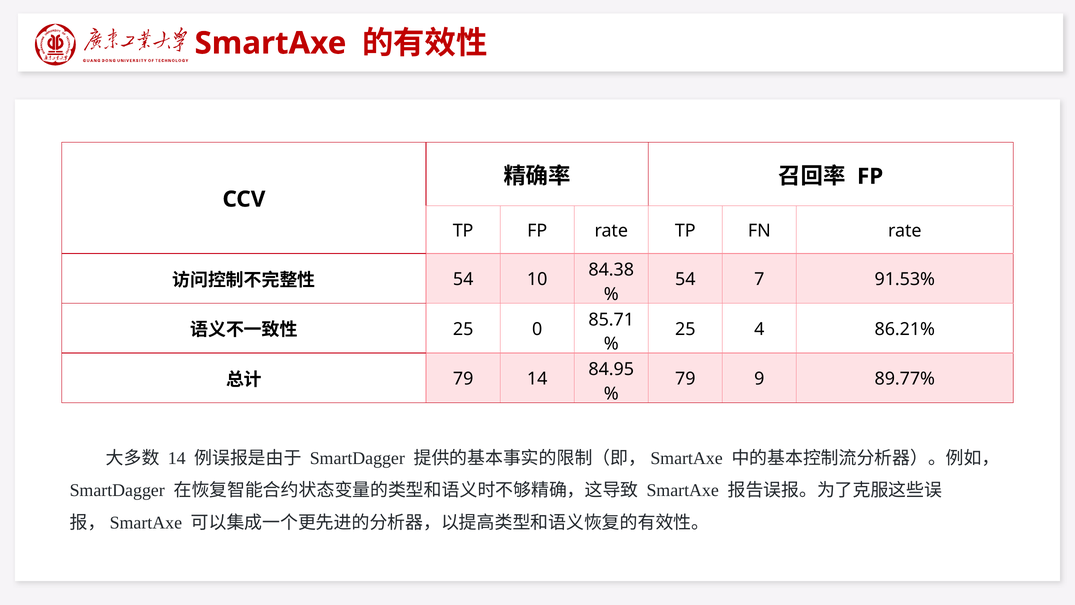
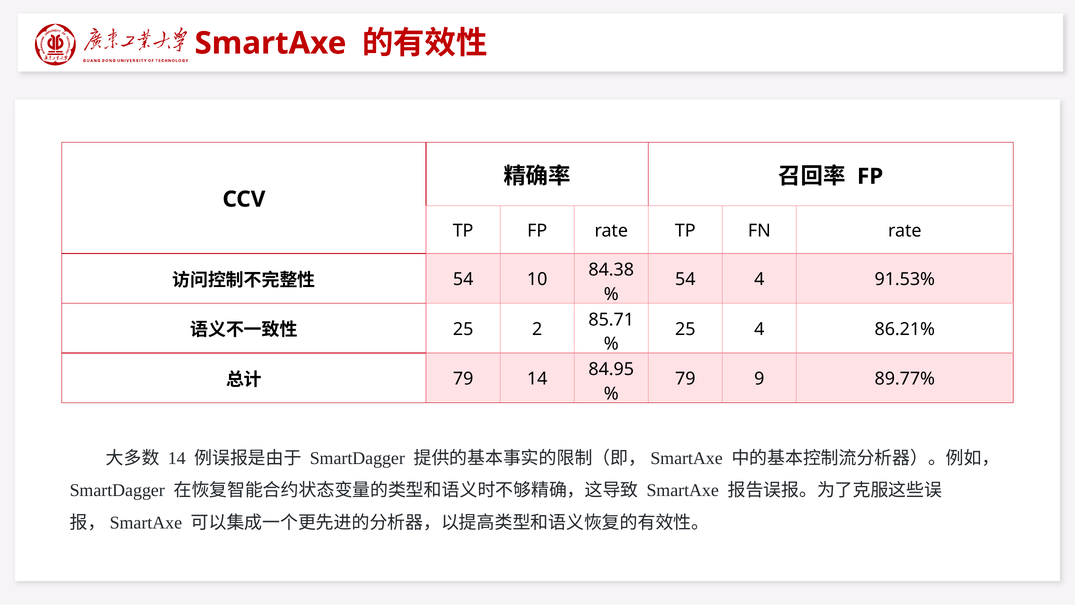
54 7: 7 -> 4
0: 0 -> 2
